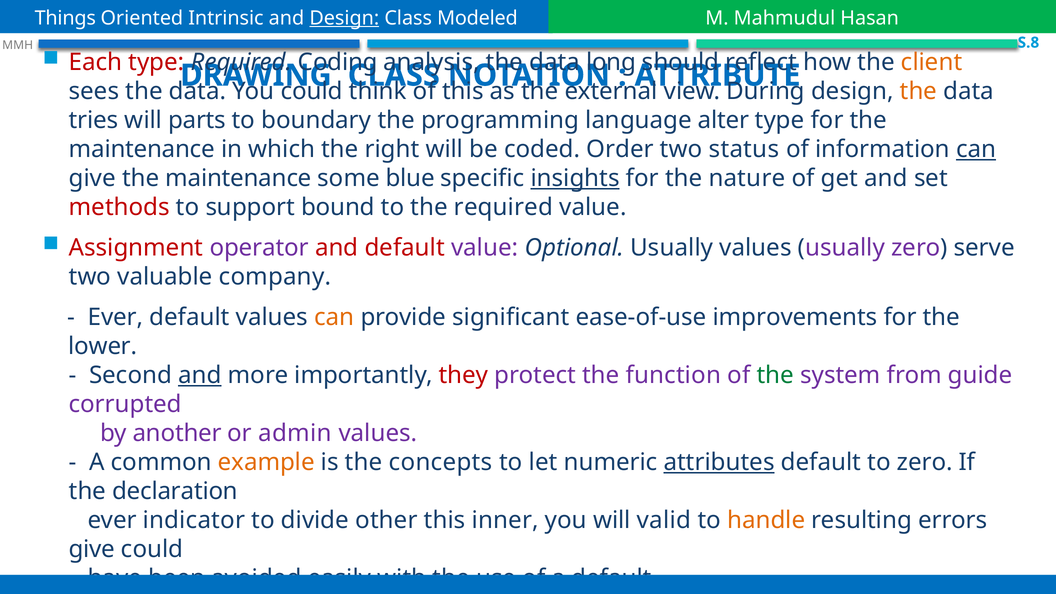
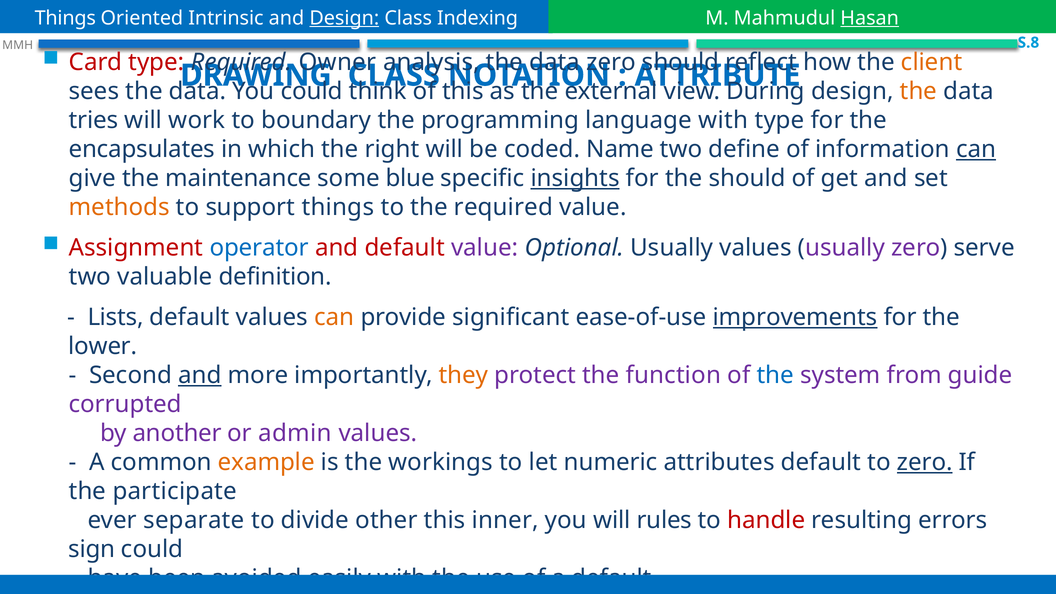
Modeled: Modeled -> Indexing
Hasan underline: none -> present
Each: Each -> Card
Coding: Coding -> Owner
long at (611, 62): long -> zero
parts: parts -> work
language alter: alter -> with
maintenance at (142, 149): maintenance -> encapsulates
Order: Order -> Name
status: status -> define
the nature: nature -> should
methods colour: red -> orange
support bound: bound -> things
operator colour: purple -> blue
company: company -> definition
Ever at (115, 317): Ever -> Lists
improvements underline: none -> present
they colour: red -> orange
the at (775, 375) colour: green -> blue
concepts: concepts -> workings
attributes underline: present -> none
zero at (925, 462) underline: none -> present
declaration: declaration -> participate
indicator: indicator -> separate
valid: valid -> rules
handle colour: orange -> red
give at (92, 549): give -> sign
